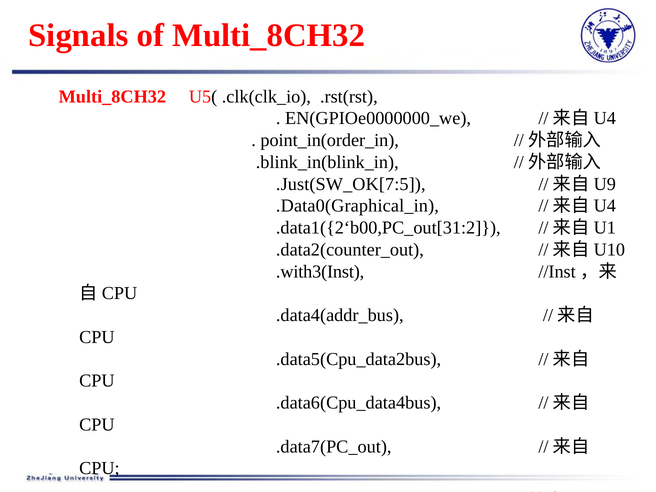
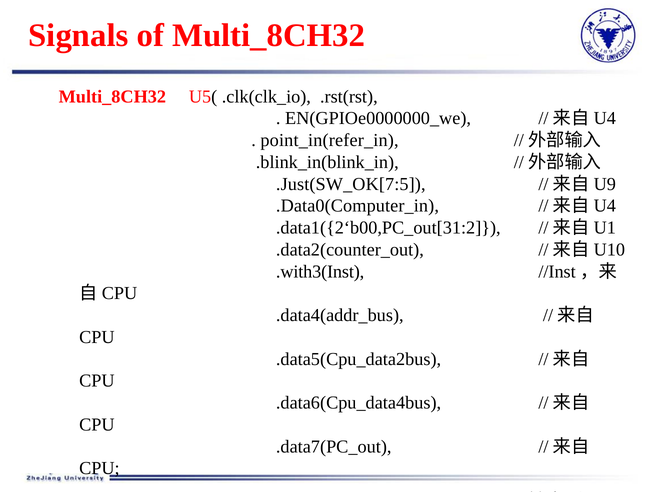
point_in(order_in: point_in(order_in -> point_in(refer_in
.Data0(Graphical_in: .Data0(Graphical_in -> .Data0(Computer_in
